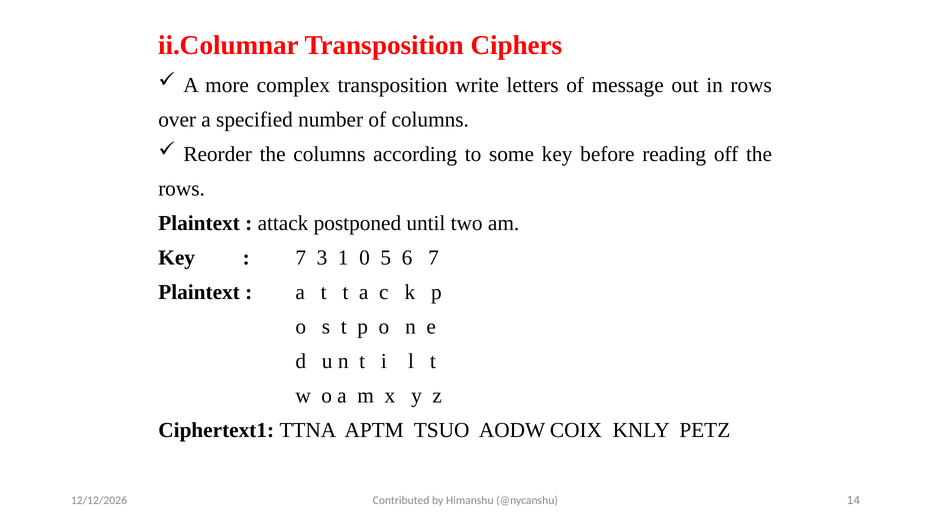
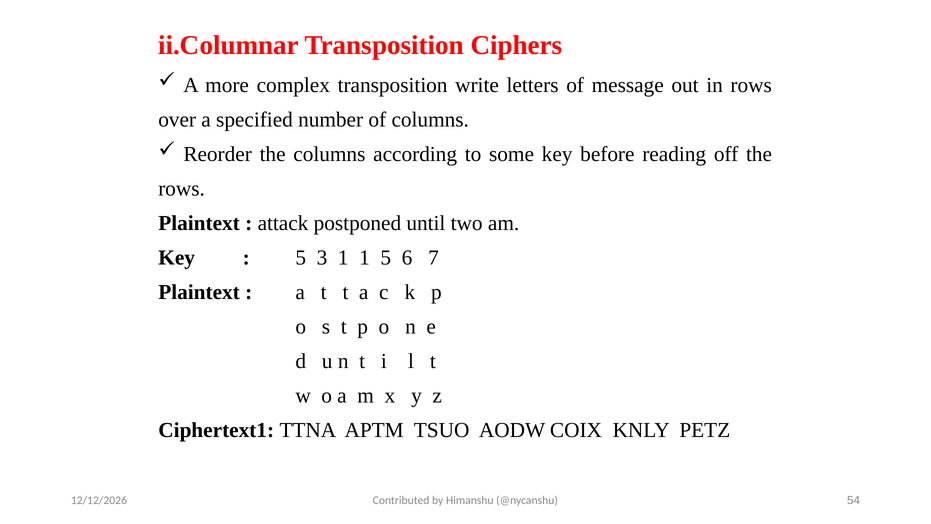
7 at (301, 258): 7 -> 5
1 0: 0 -> 1
14: 14 -> 54
